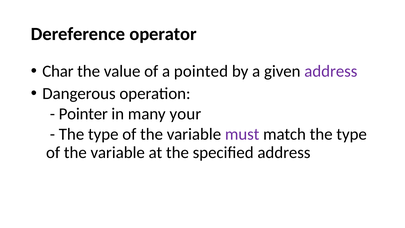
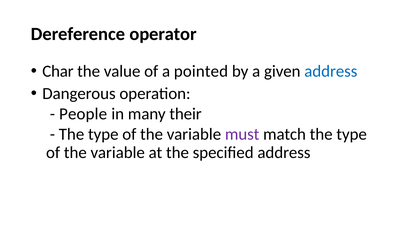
address at (331, 71) colour: purple -> blue
Pointer: Pointer -> People
your: your -> their
